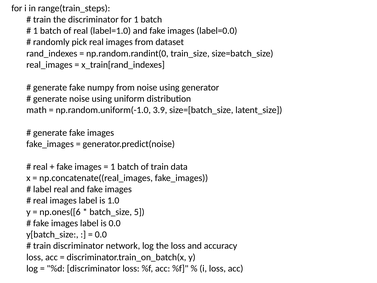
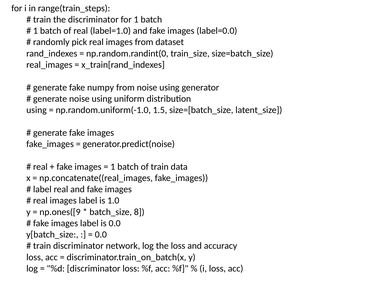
math at (37, 110): math -> using
3.9: 3.9 -> 1.5
np.ones([6: np.ones([6 -> np.ones([9
5: 5 -> 8
